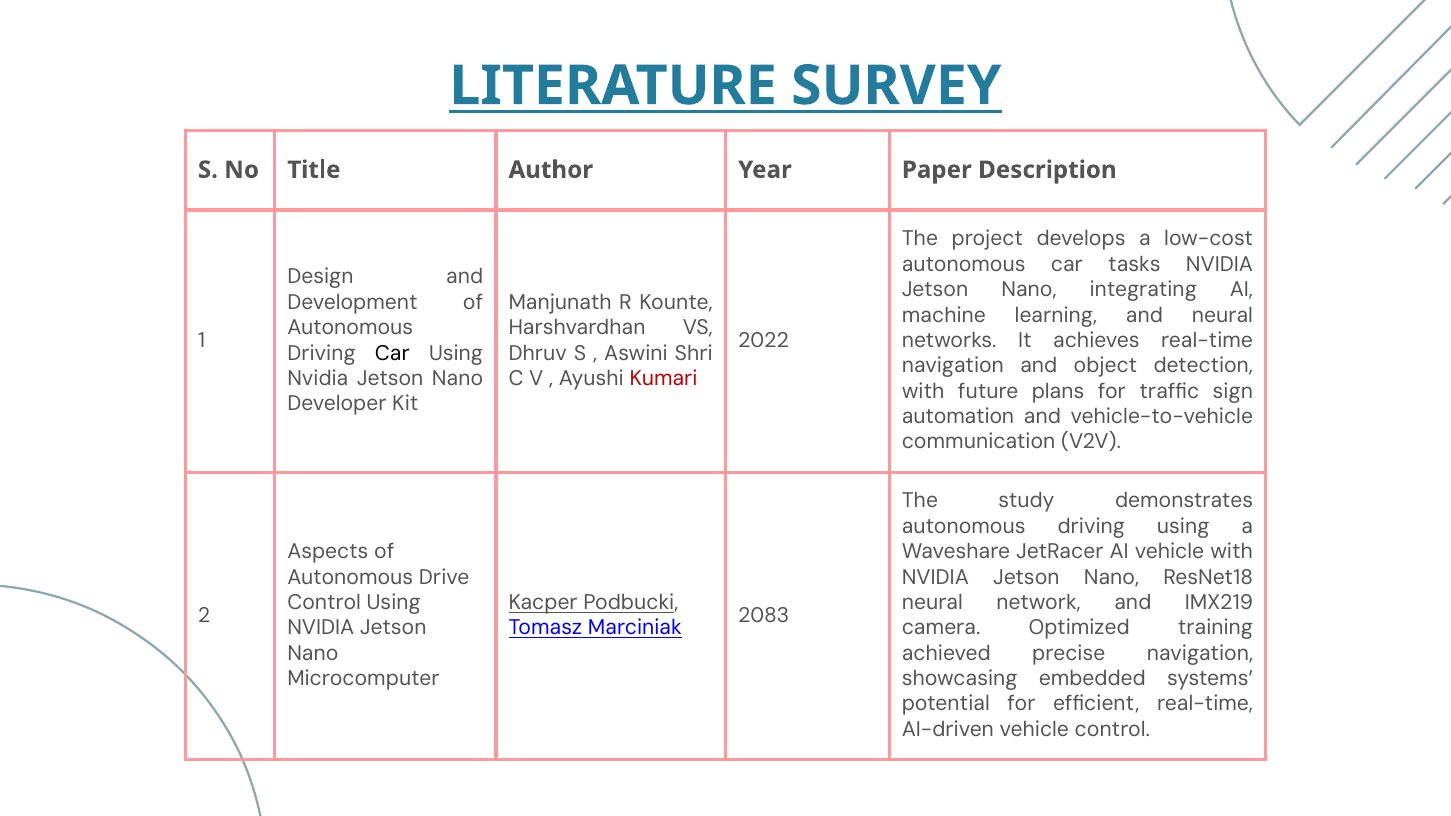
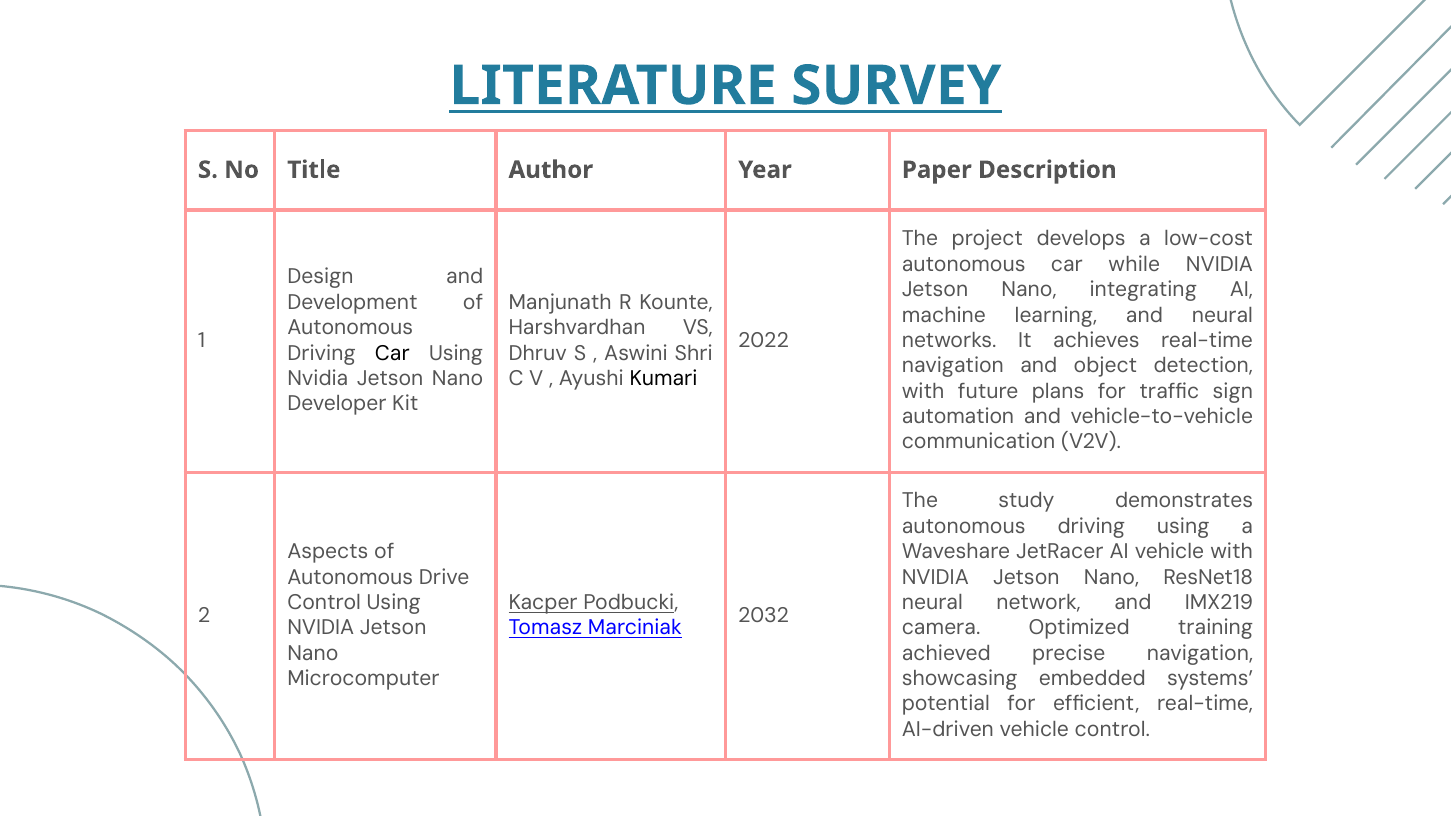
tasks: tasks -> while
Kumari colour: red -> black
2083: 2083 -> 2032
